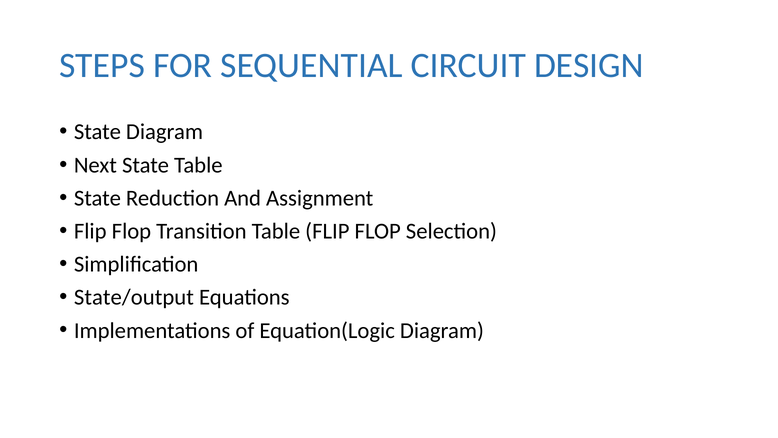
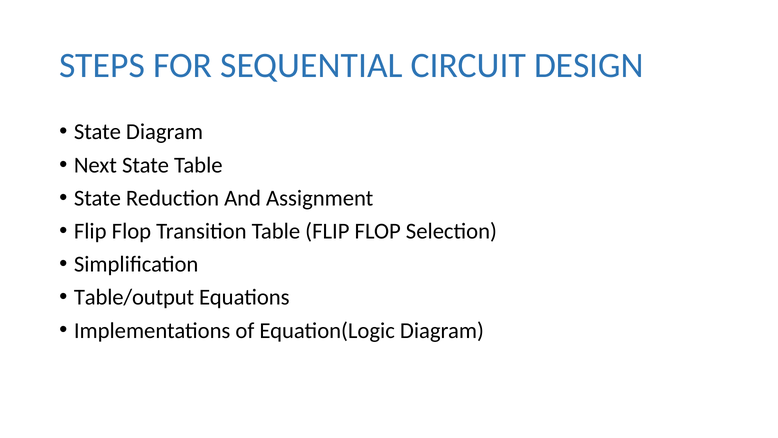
State/output: State/output -> Table/output
